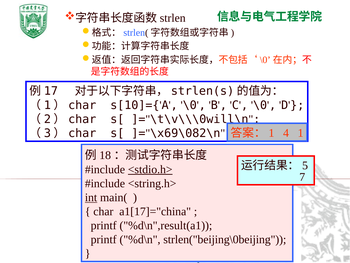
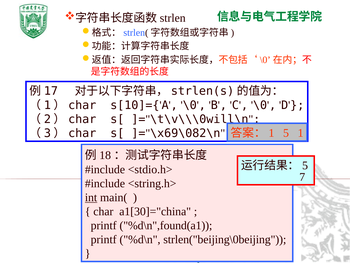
4: 4 -> 5
<stdio.h> underline: present -> none
a1[17]="china: a1[17]="china -> a1[30]="china
%d\n",result(a1: %d\n",result(a1 -> %d\n",found(a1
